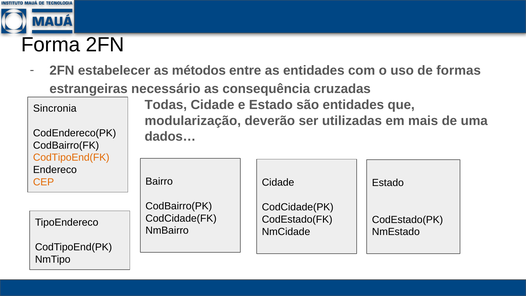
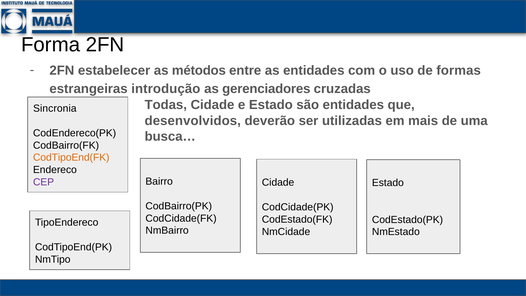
necessário: necessário -> introdução
consequência: consequência -> gerenciadores
modularização: modularização -> desenvolvidos
dados…: dados… -> busca…
CEP colour: orange -> purple
